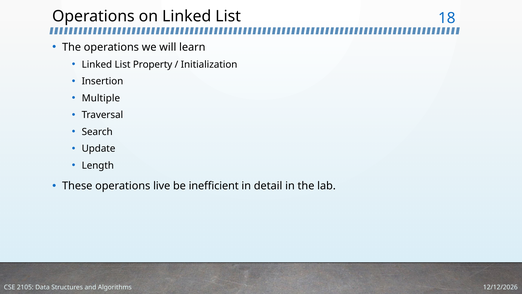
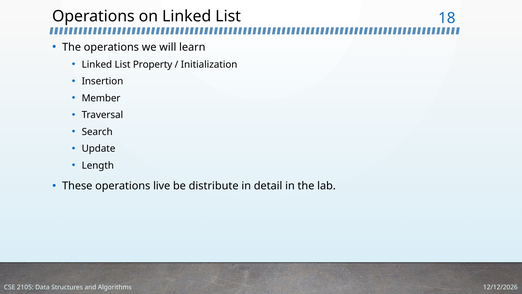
Multiple: Multiple -> Member
inefficient: inefficient -> distribute
